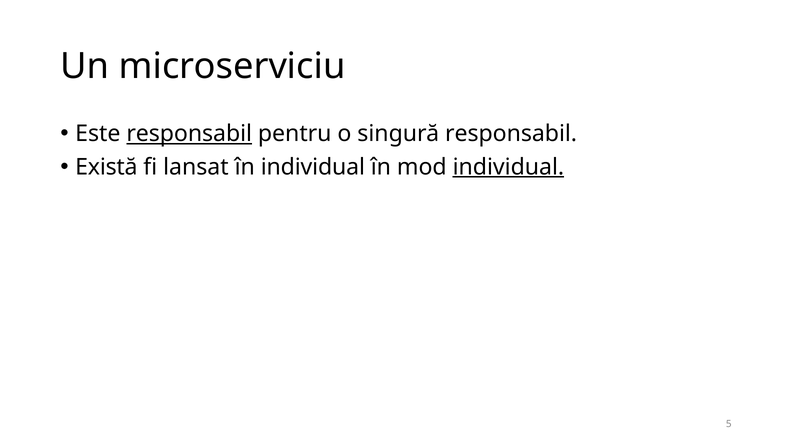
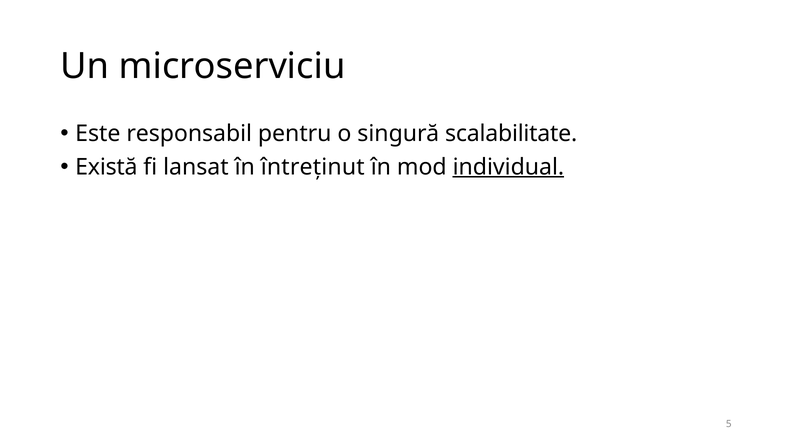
responsabil at (189, 134) underline: present -> none
singură responsabil: responsabil -> scalabilitate
în individual: individual -> întreținut
